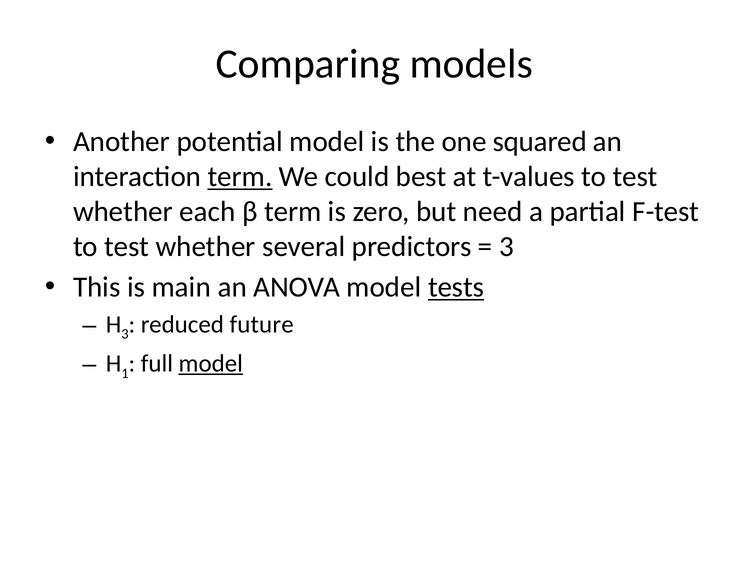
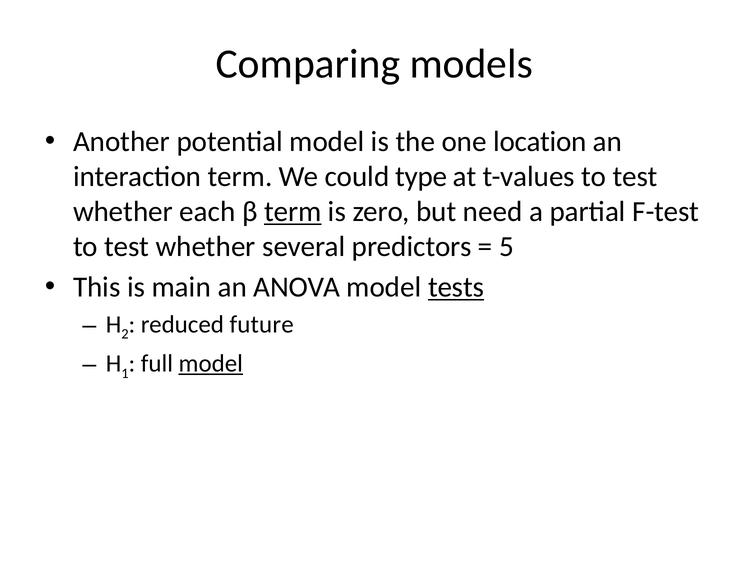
squared: squared -> location
term at (240, 177) underline: present -> none
best: best -> type
term at (293, 212) underline: none -> present
3 at (506, 246): 3 -> 5
3 at (125, 334): 3 -> 2
